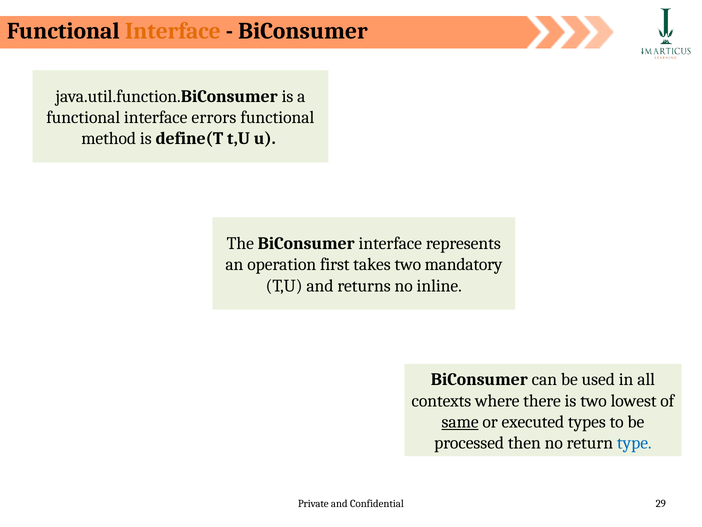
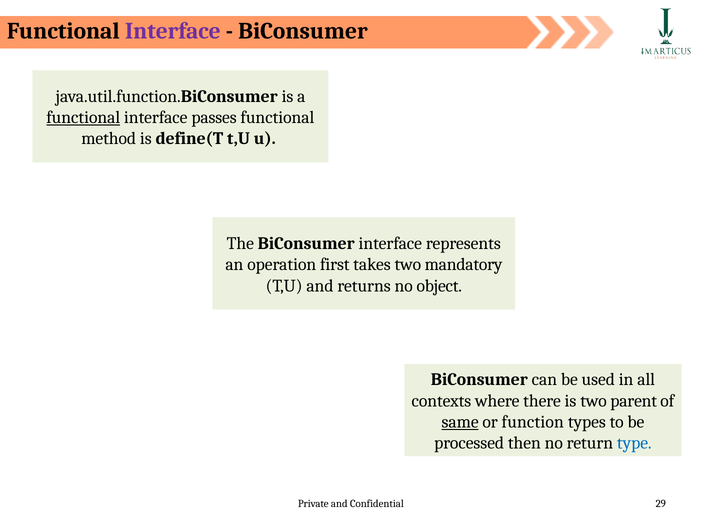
Interface at (173, 31) colour: orange -> purple
functional at (83, 117) underline: none -> present
errors: errors -> passes
inline: inline -> object
lowest: lowest -> parent
executed: executed -> function
